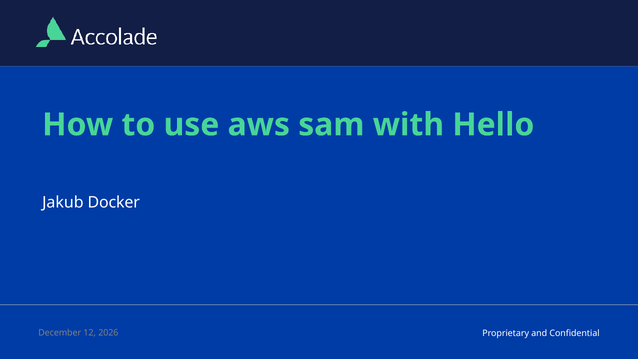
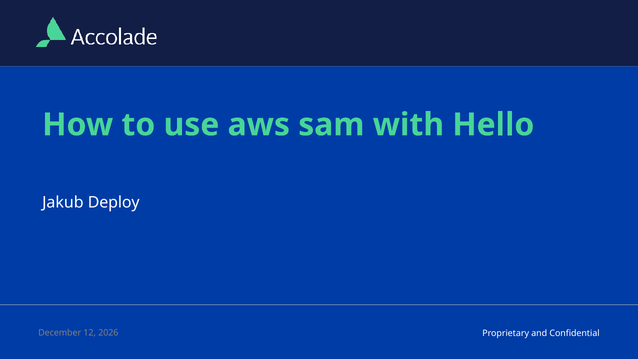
Docker: Docker -> Deploy
